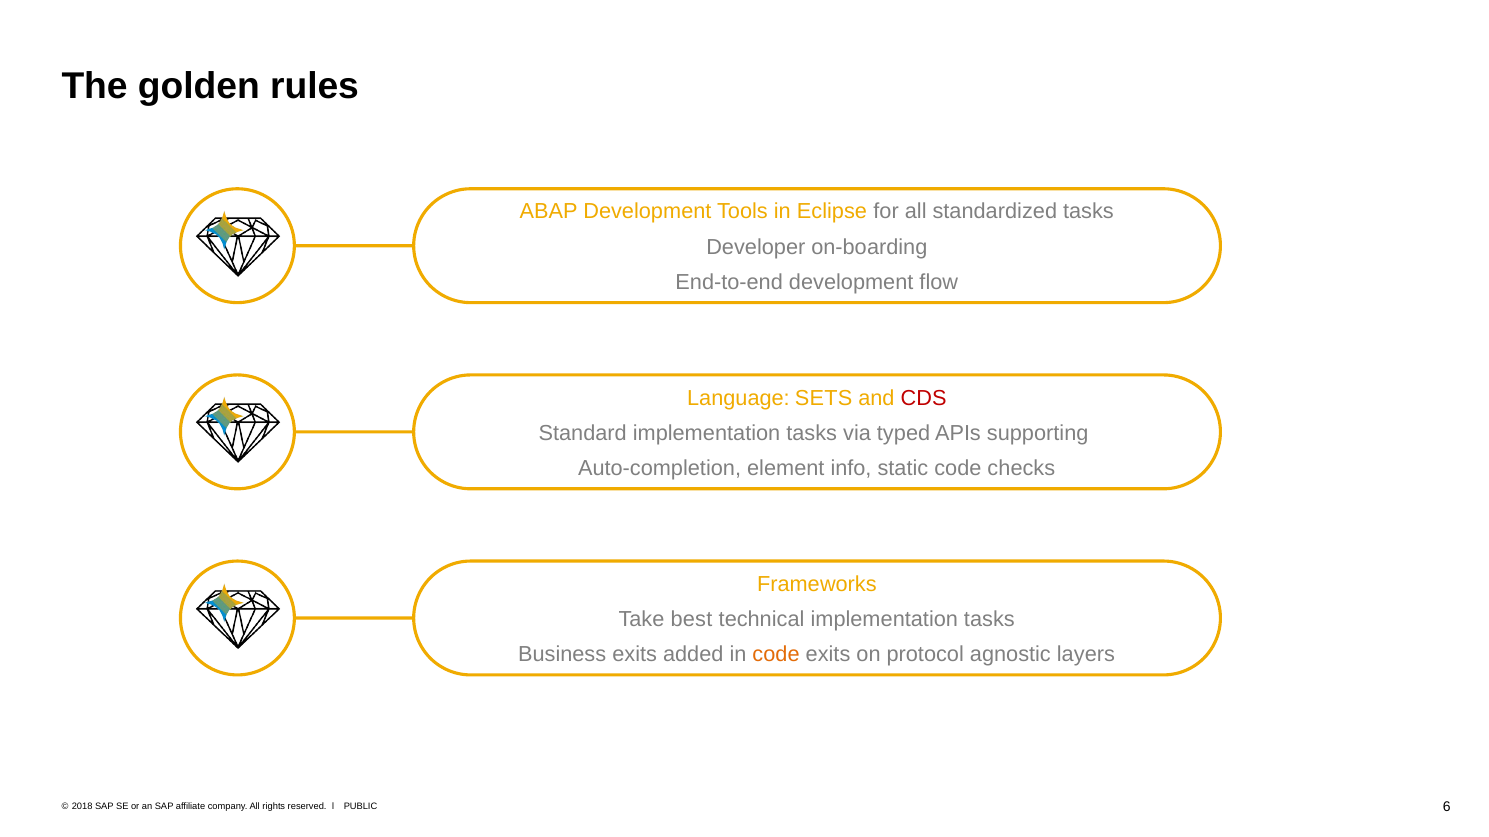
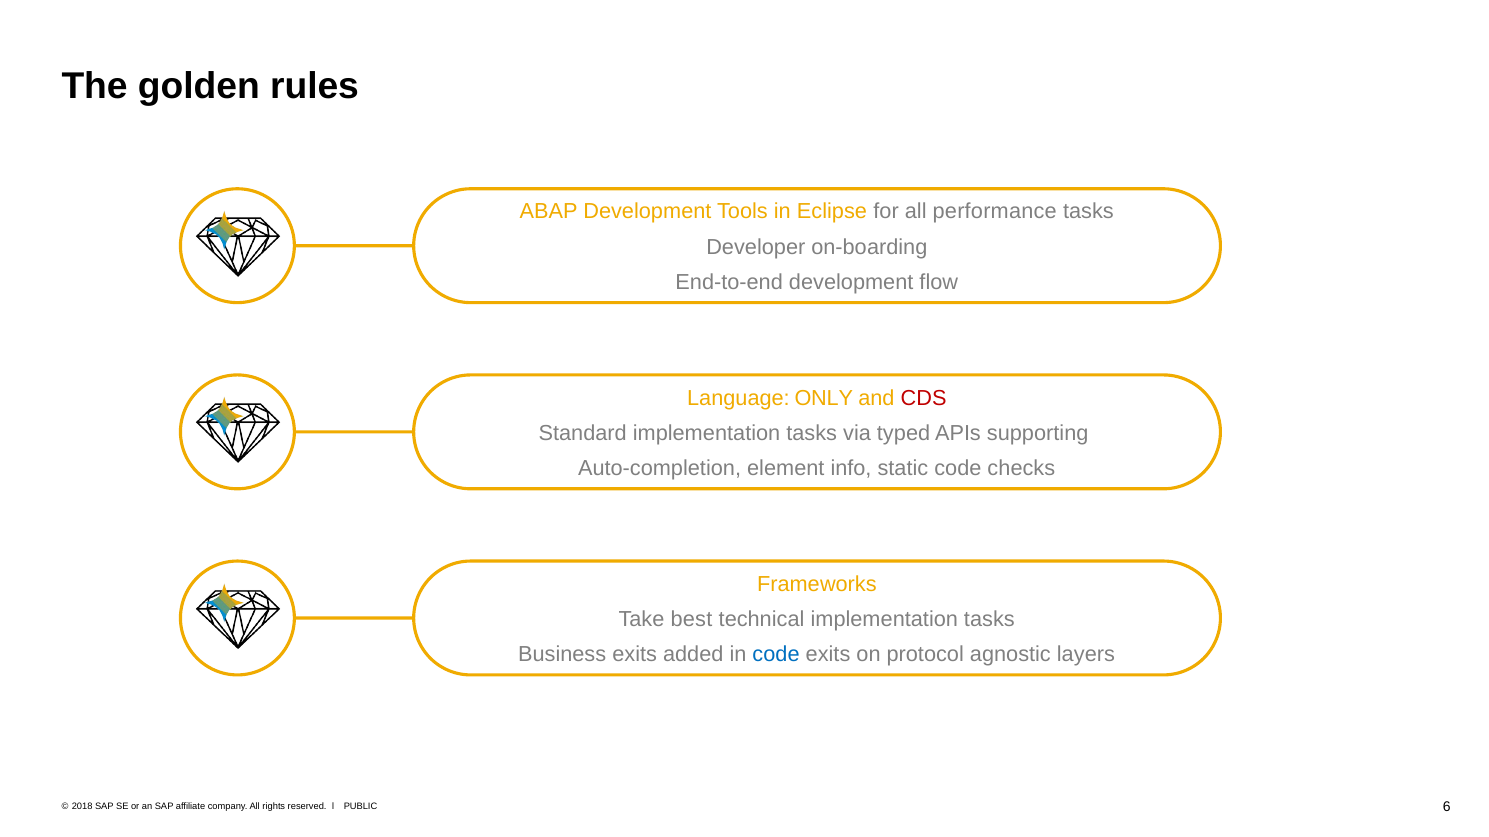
standardized: standardized -> performance
SETS: SETS -> ONLY
code at (776, 655) colour: orange -> blue
